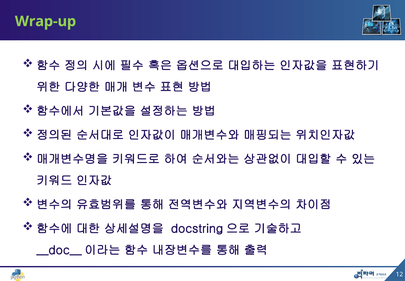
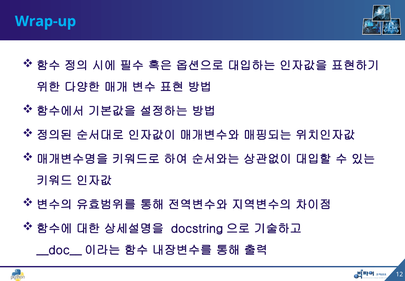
Wrap-up colour: light green -> light blue
